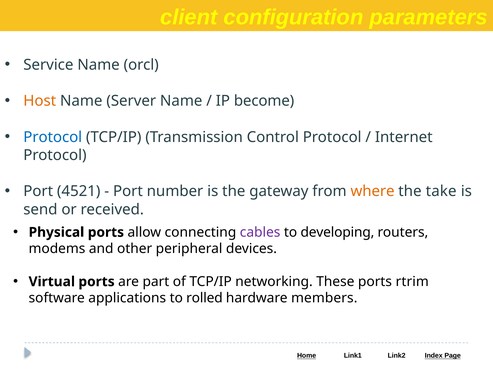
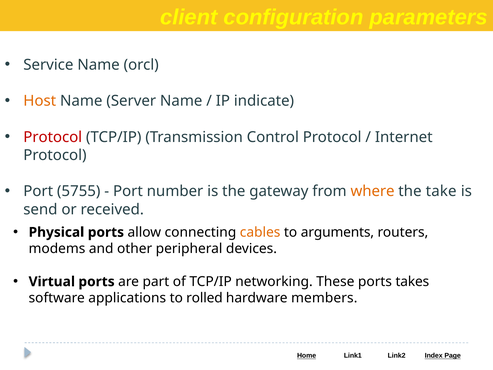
become: become -> indicate
Protocol at (53, 137) colour: blue -> red
4521: 4521 -> 5755
cables colour: purple -> orange
developing: developing -> arguments
rtrim: rtrim -> takes
